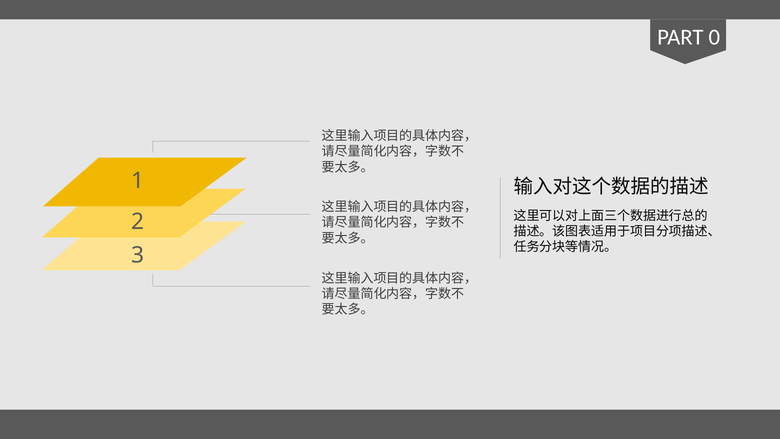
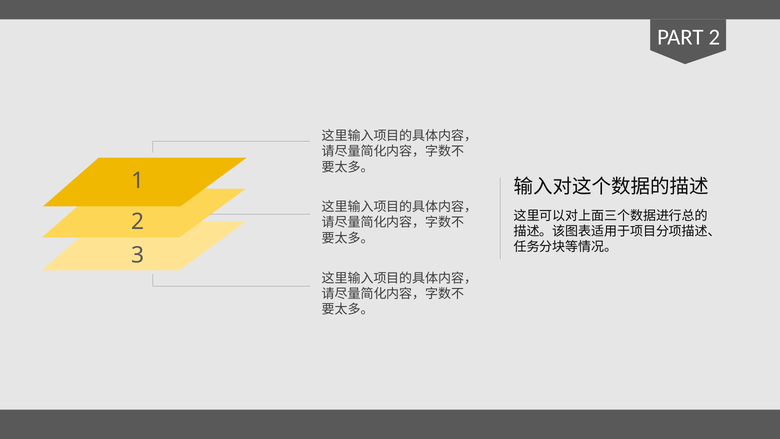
PART 0: 0 -> 2
